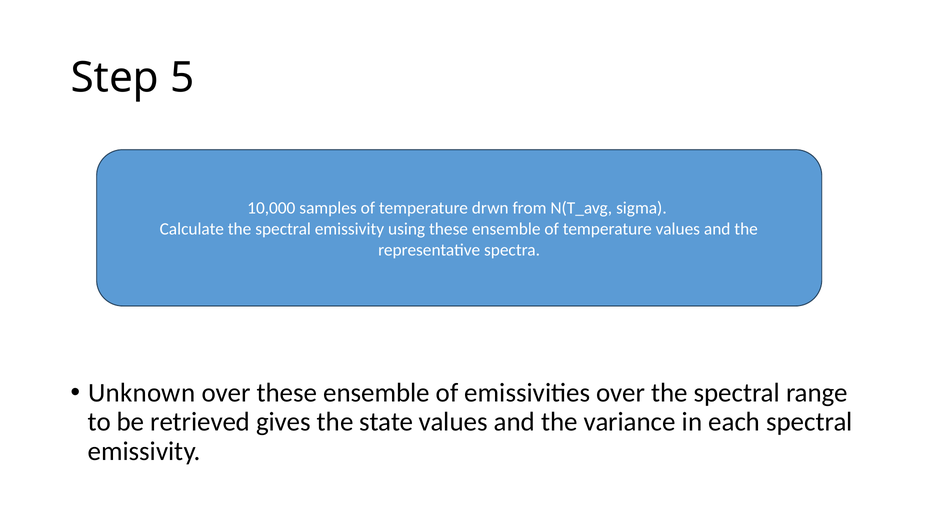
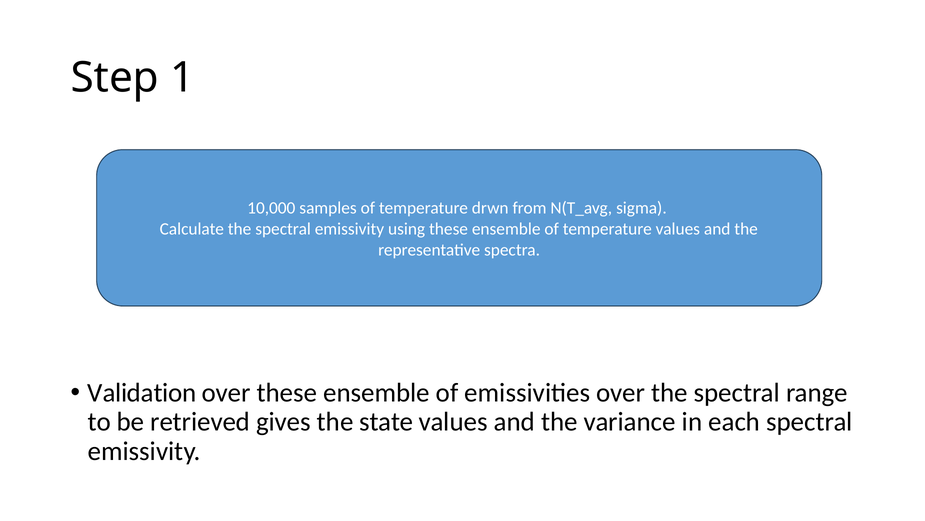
5: 5 -> 1
Unknown: Unknown -> Validation
